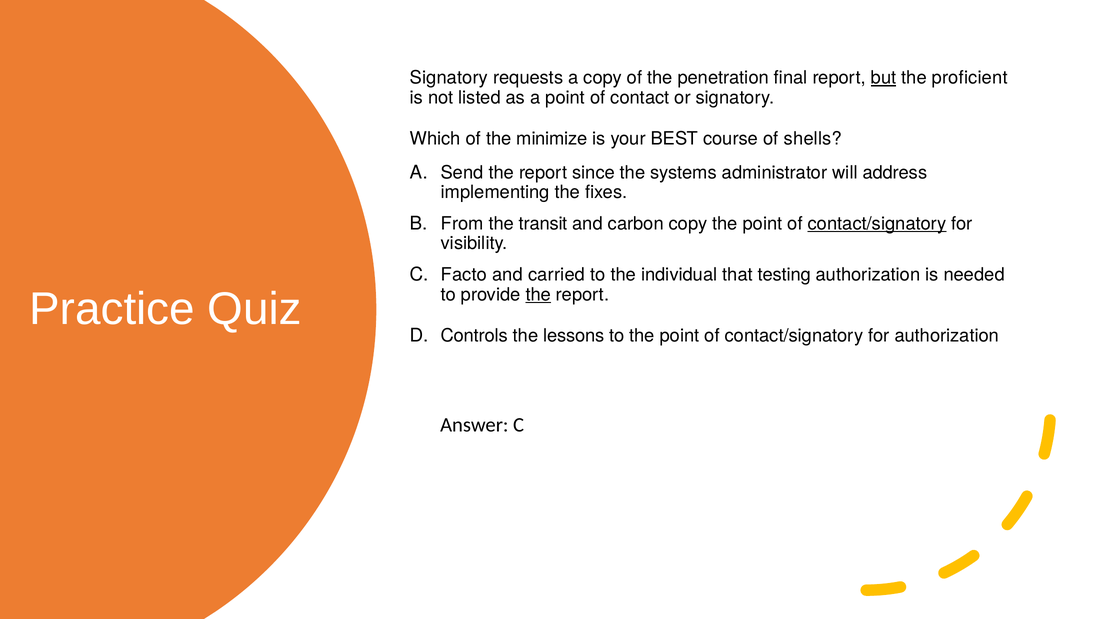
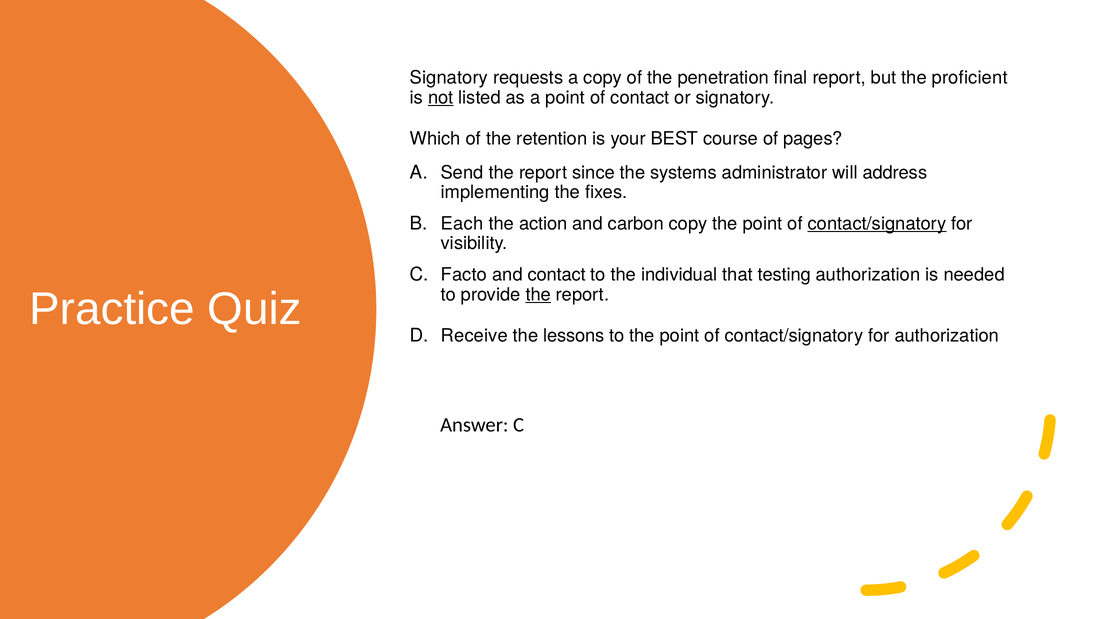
but underline: present -> none
not underline: none -> present
minimize: minimize -> retention
shells: shells -> pages
From: From -> Each
transit: transit -> action
and carried: carried -> contact
Controls: Controls -> Receive
